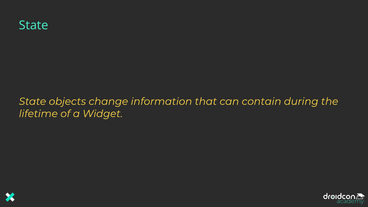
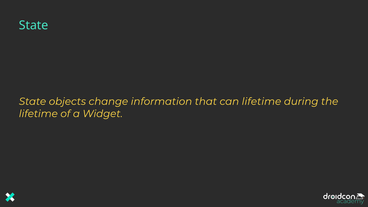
can contain: contain -> lifetime
